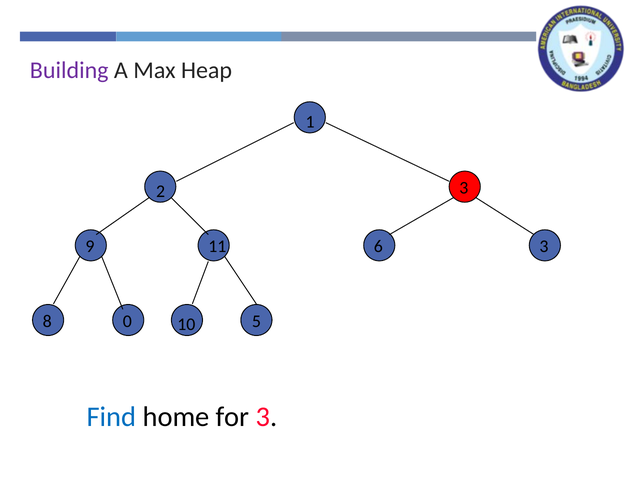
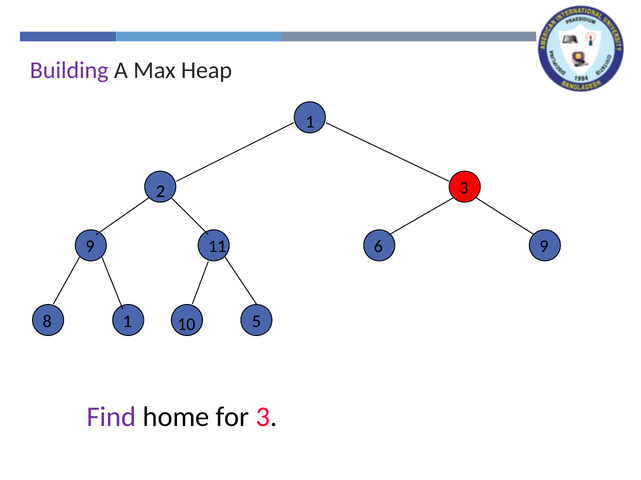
6 3: 3 -> 9
8 0: 0 -> 1
Find colour: blue -> purple
